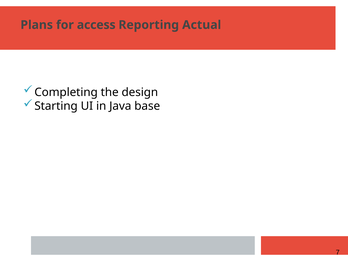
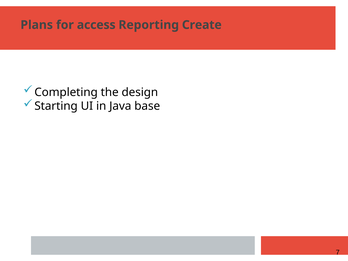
Actual: Actual -> Create
